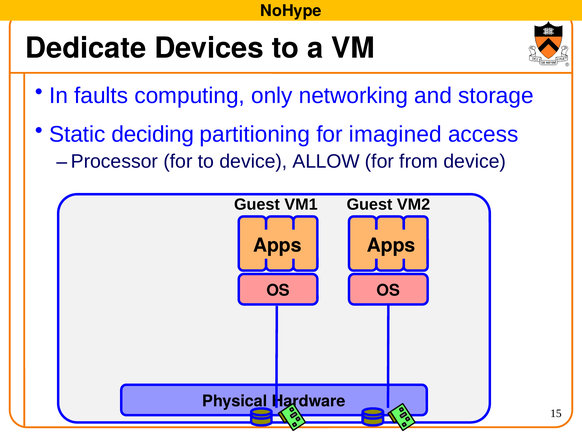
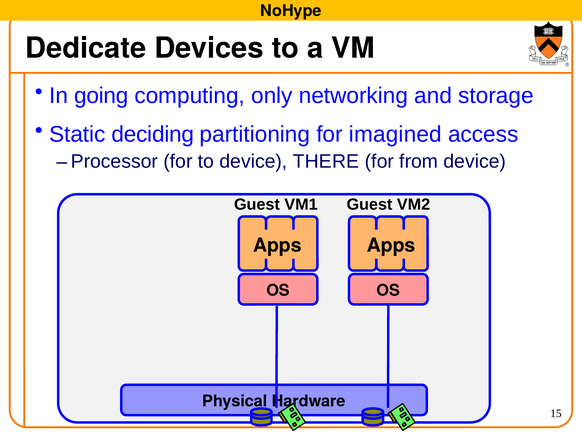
faults: faults -> going
ALLOW: ALLOW -> THERE
